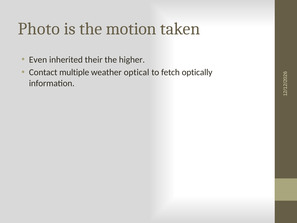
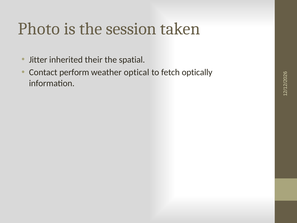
motion: motion -> session
Even: Even -> Jitter
higher: higher -> spatial
multiple: multiple -> perform
